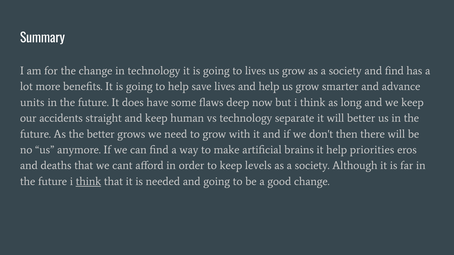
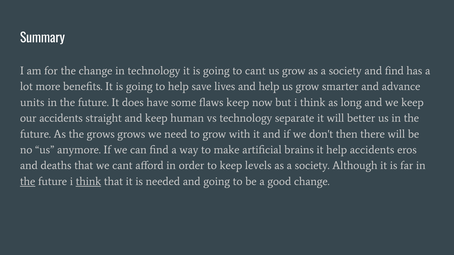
to lives: lives -> cant
flaws deep: deep -> keep
the better: better -> grows
help priorities: priorities -> accidents
the at (28, 182) underline: none -> present
